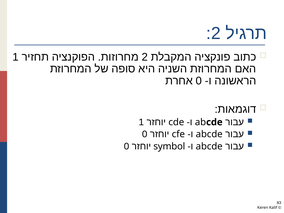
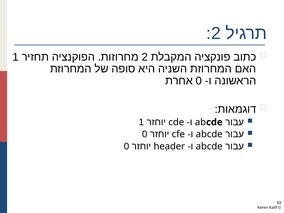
symbol: symbol -> header
